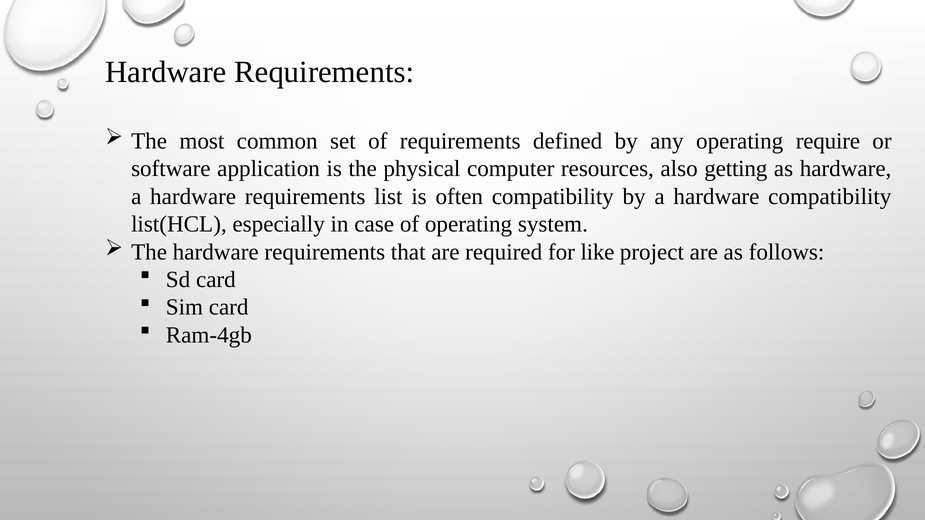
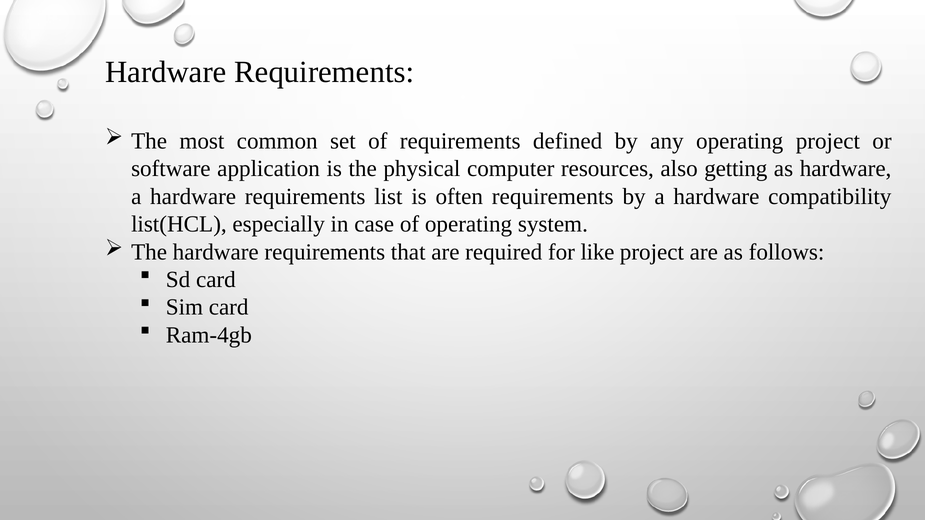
operating require: require -> project
often compatibility: compatibility -> requirements
